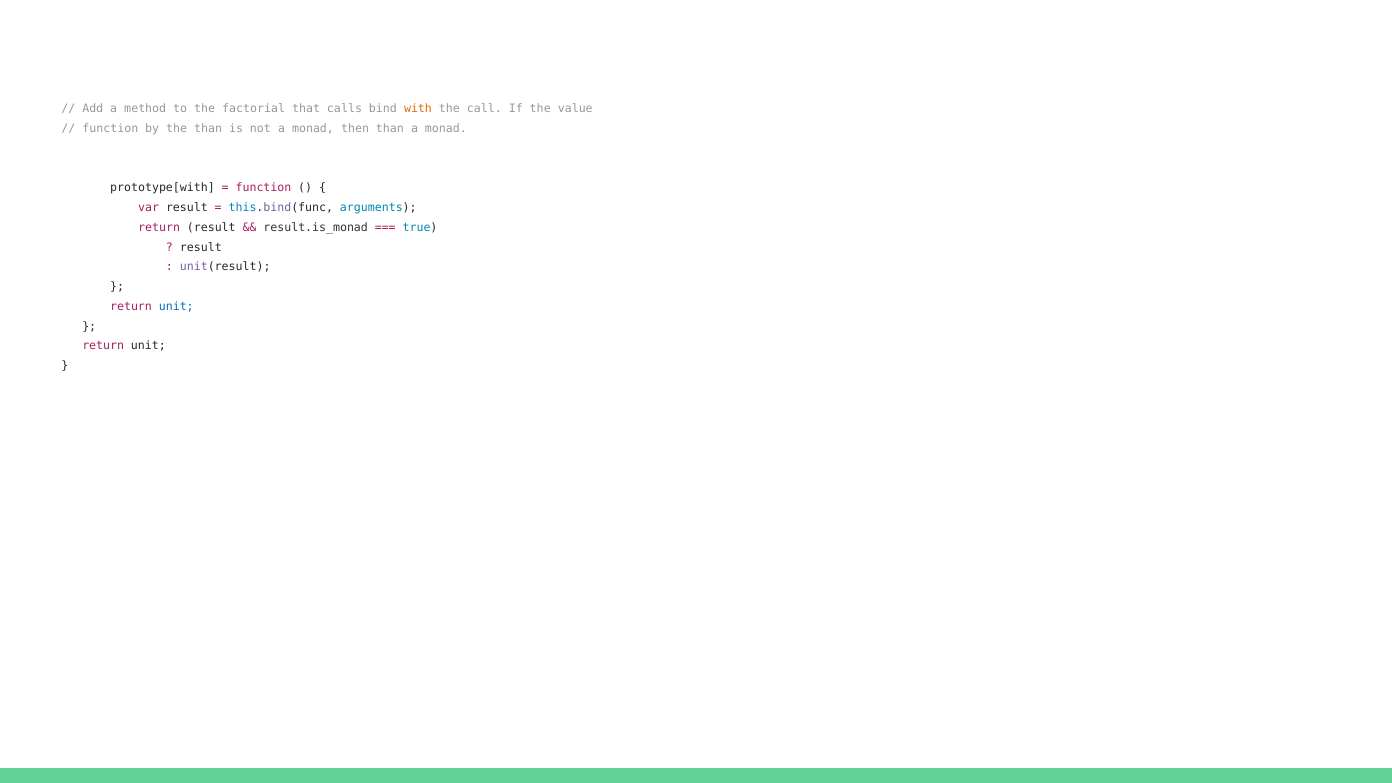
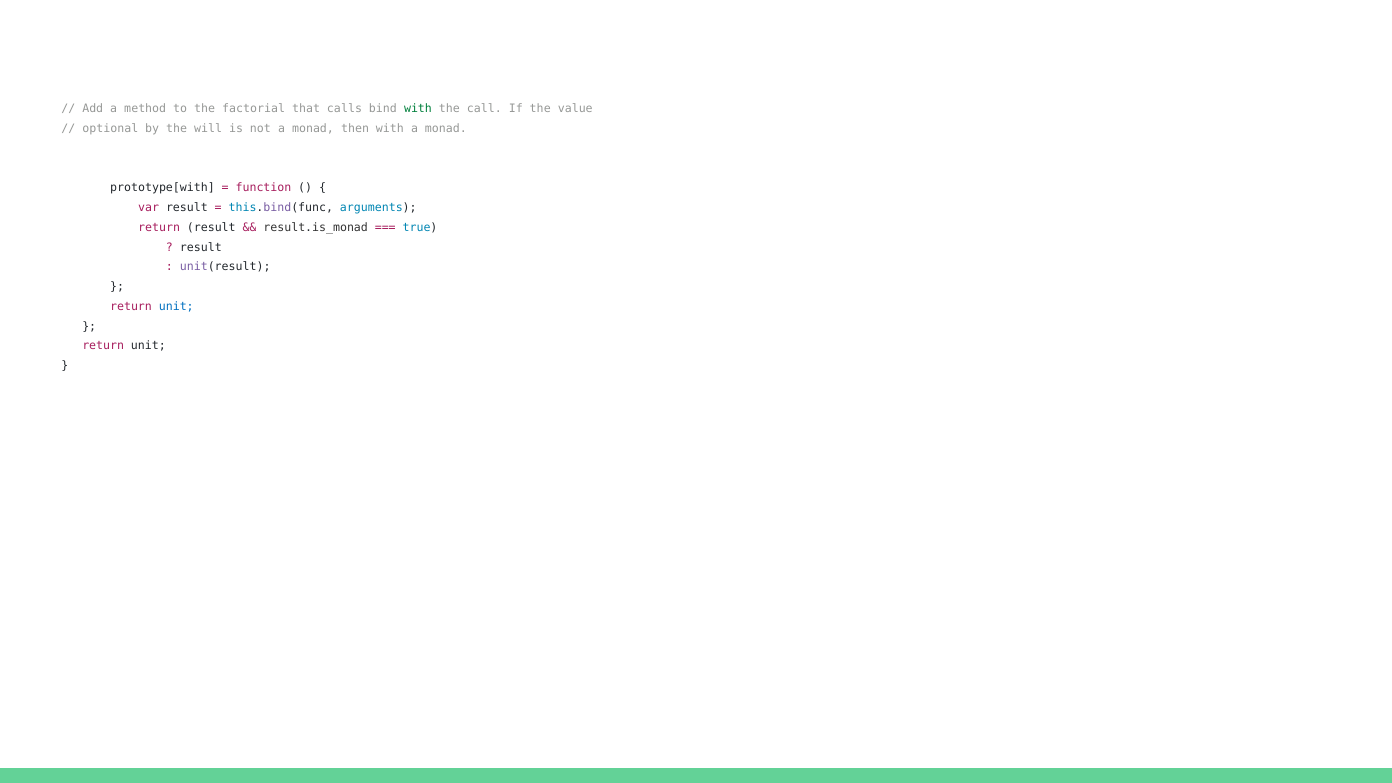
with at (418, 109) colour: orange -> green
function at (110, 129): function -> optional
the than: than -> will
then than: than -> with
